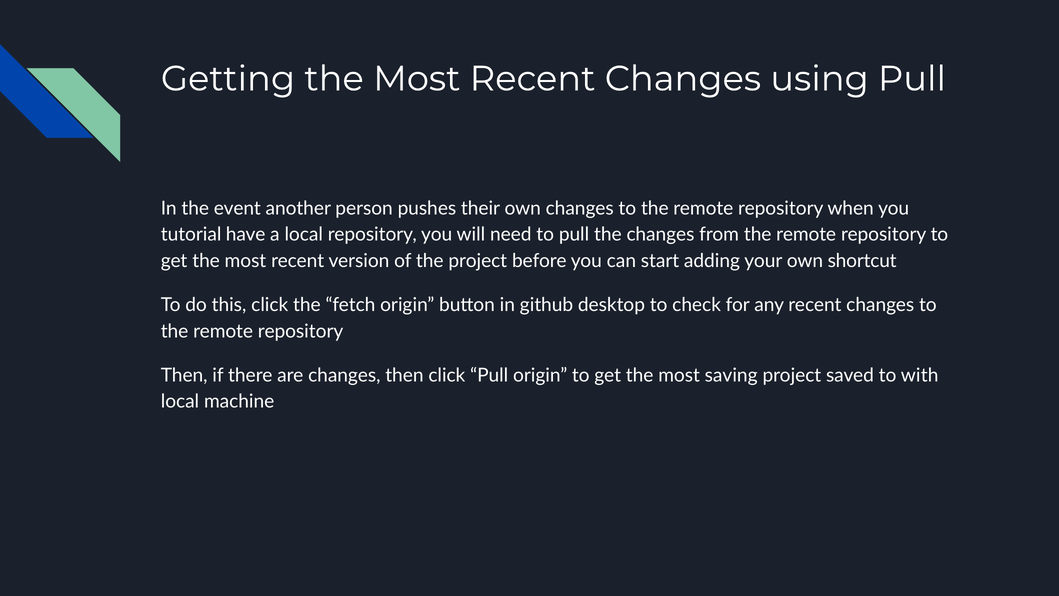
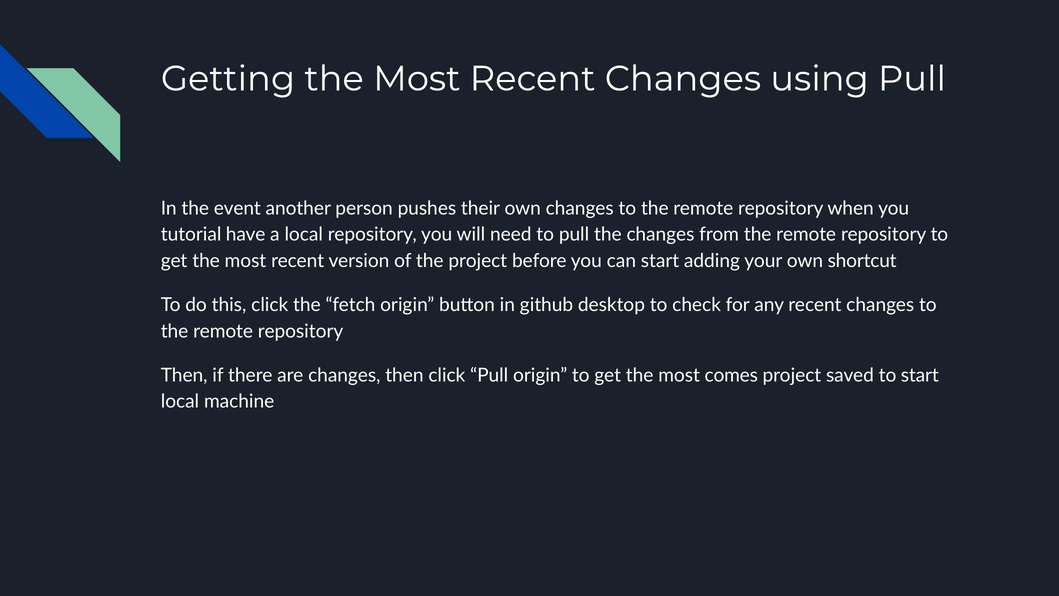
saving: saving -> comes
to with: with -> start
